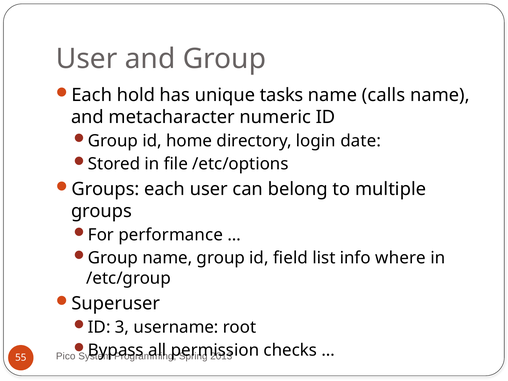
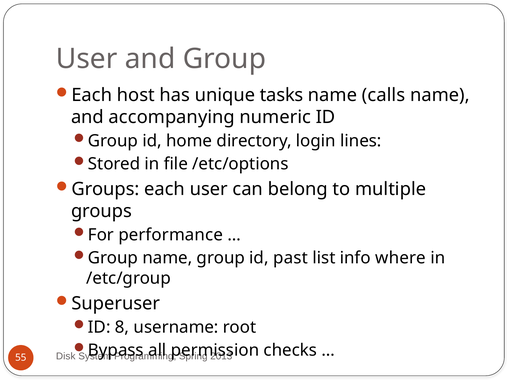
hold: hold -> host
metacharacter: metacharacter -> accompanying
date: date -> lines
field: field -> past
3: 3 -> 8
Pico: Pico -> Disk
